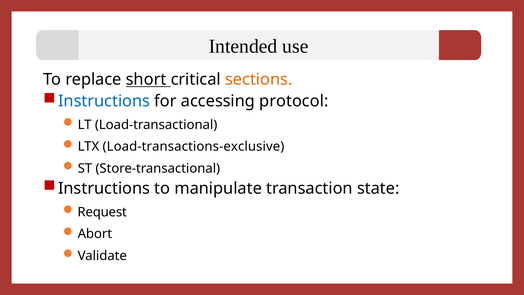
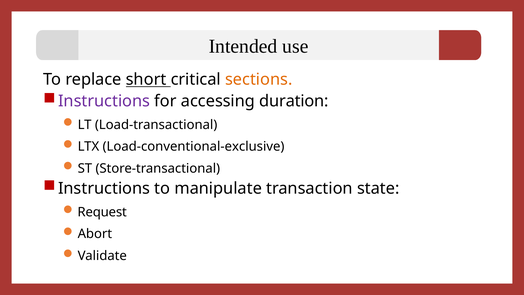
Instructions at (104, 101) colour: blue -> purple
protocol: protocol -> duration
Load-transactions-exclusive: Load-transactions-exclusive -> Load-conventional-exclusive
